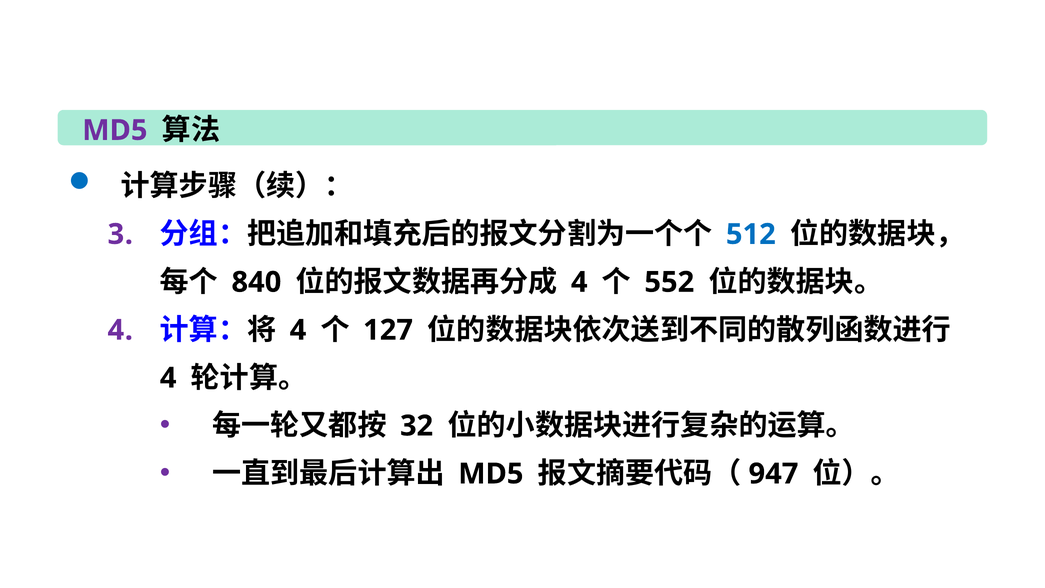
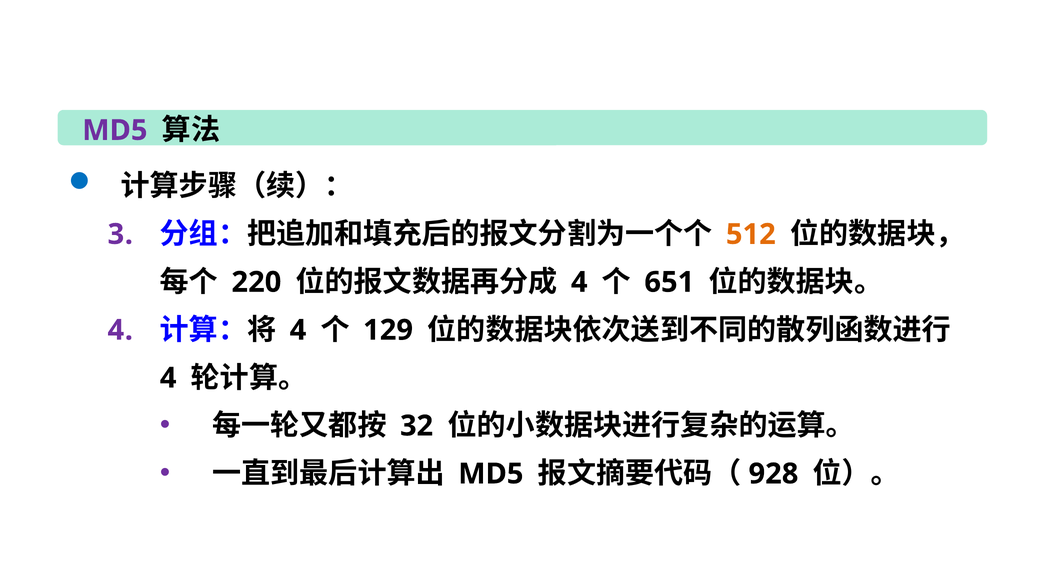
512 colour: blue -> orange
840: 840 -> 220
552: 552 -> 651
127: 127 -> 129
947: 947 -> 928
